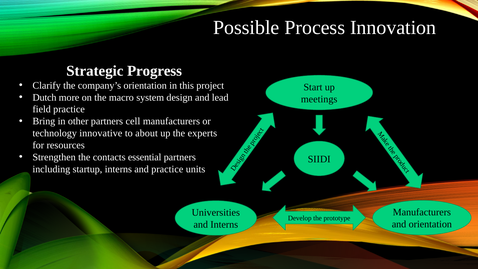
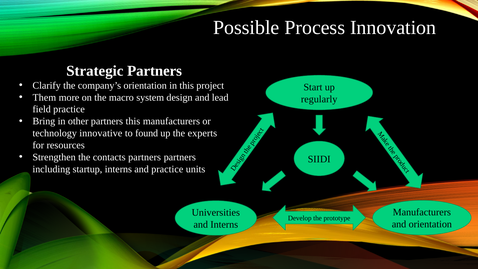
Strategic Progress: Progress -> Partners
Dutch: Dutch -> Them
meetings: meetings -> regularly
partners cell: cell -> this
about: about -> found
contacts essential: essential -> partners
